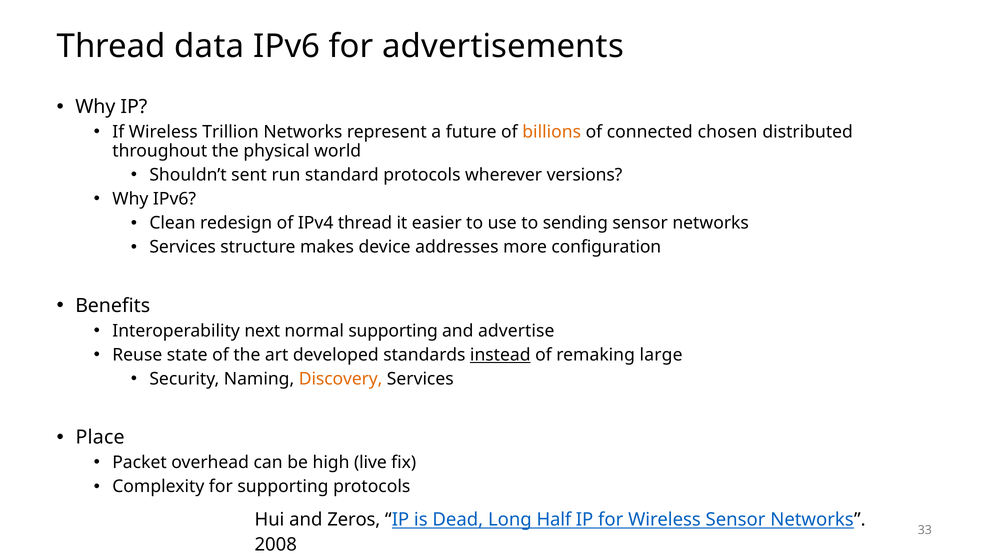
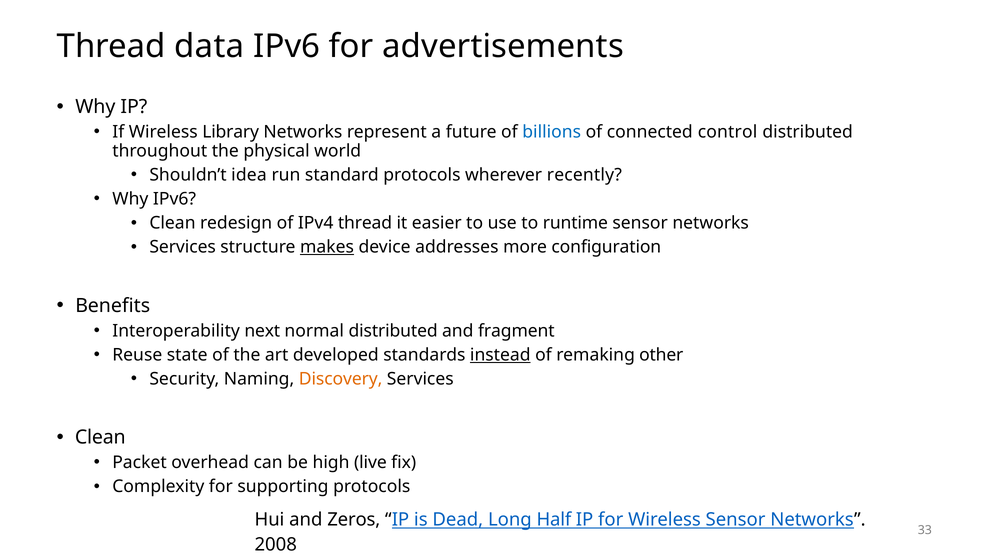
Trillion: Trillion -> Library
billions colour: orange -> blue
chosen: chosen -> control
sent: sent -> idea
versions: versions -> recently
sending: sending -> runtime
makes underline: none -> present
normal supporting: supporting -> distributed
advertise: advertise -> fragment
large: large -> other
Place at (100, 438): Place -> Clean
